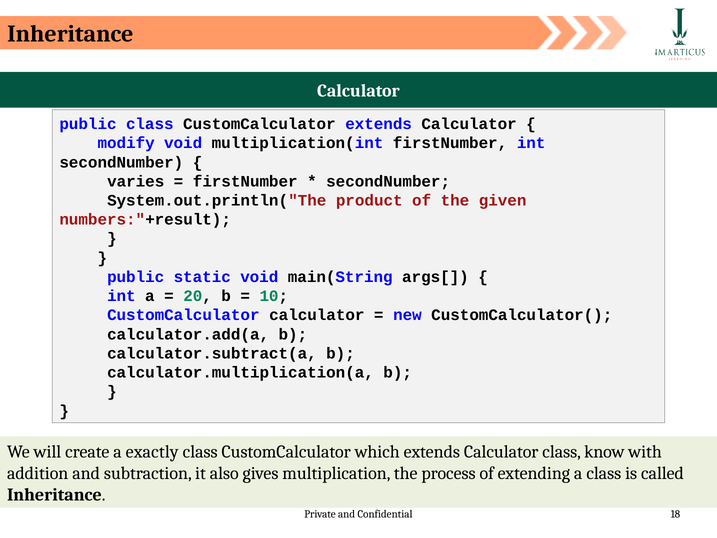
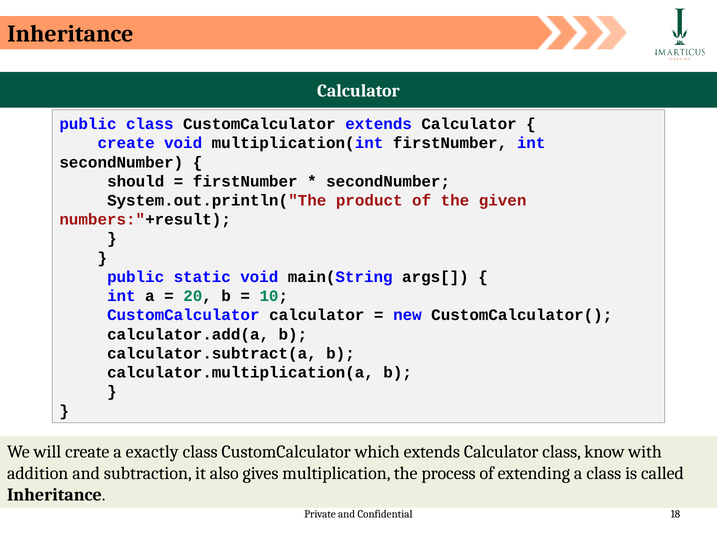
modify at (126, 143): modify -> create
varies: varies -> should
